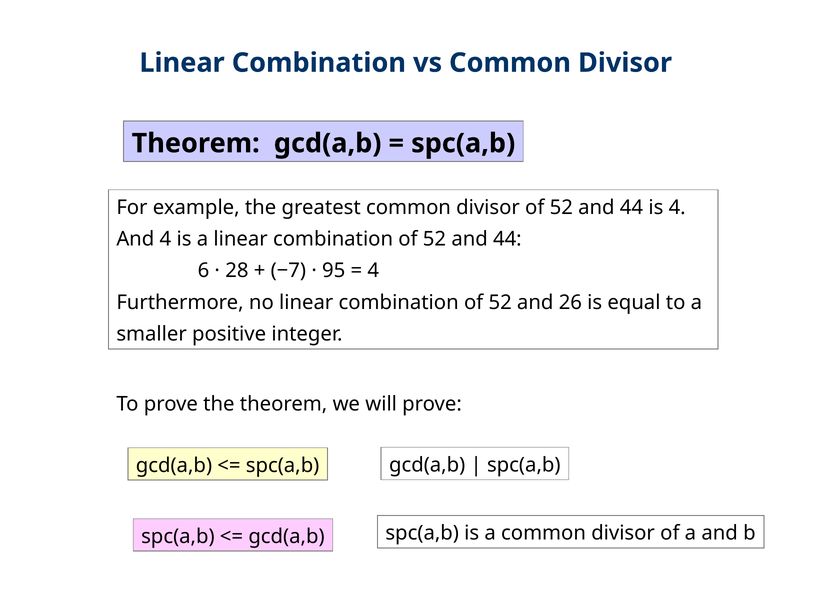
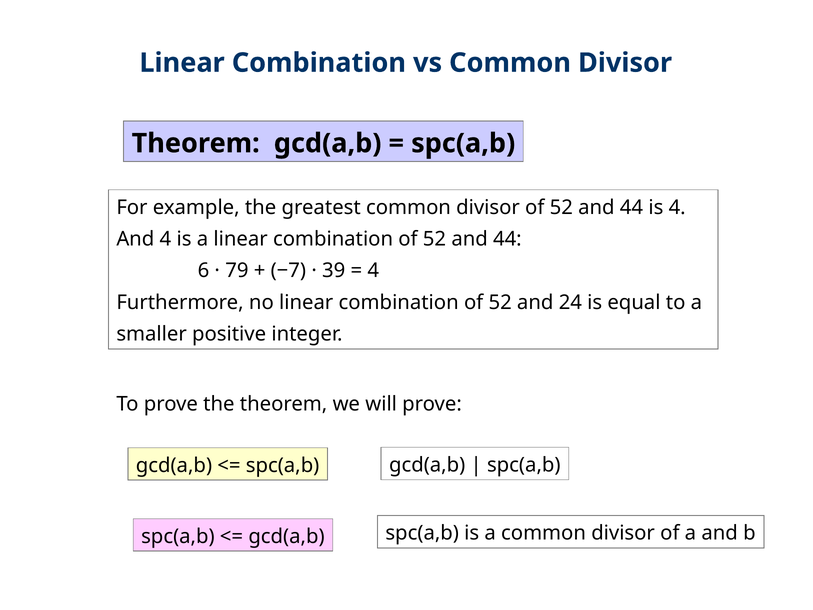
28: 28 -> 79
95: 95 -> 39
26: 26 -> 24
